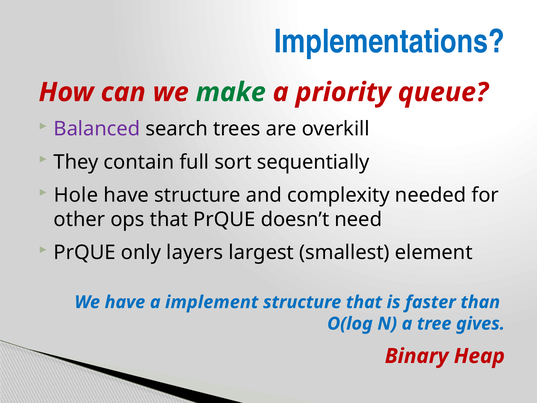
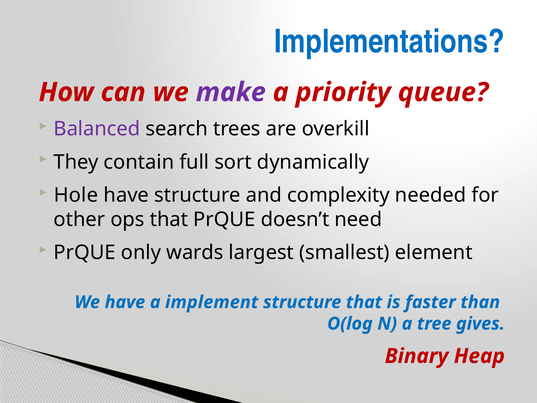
make colour: green -> purple
sequentially: sequentially -> dynamically
layers: layers -> wards
